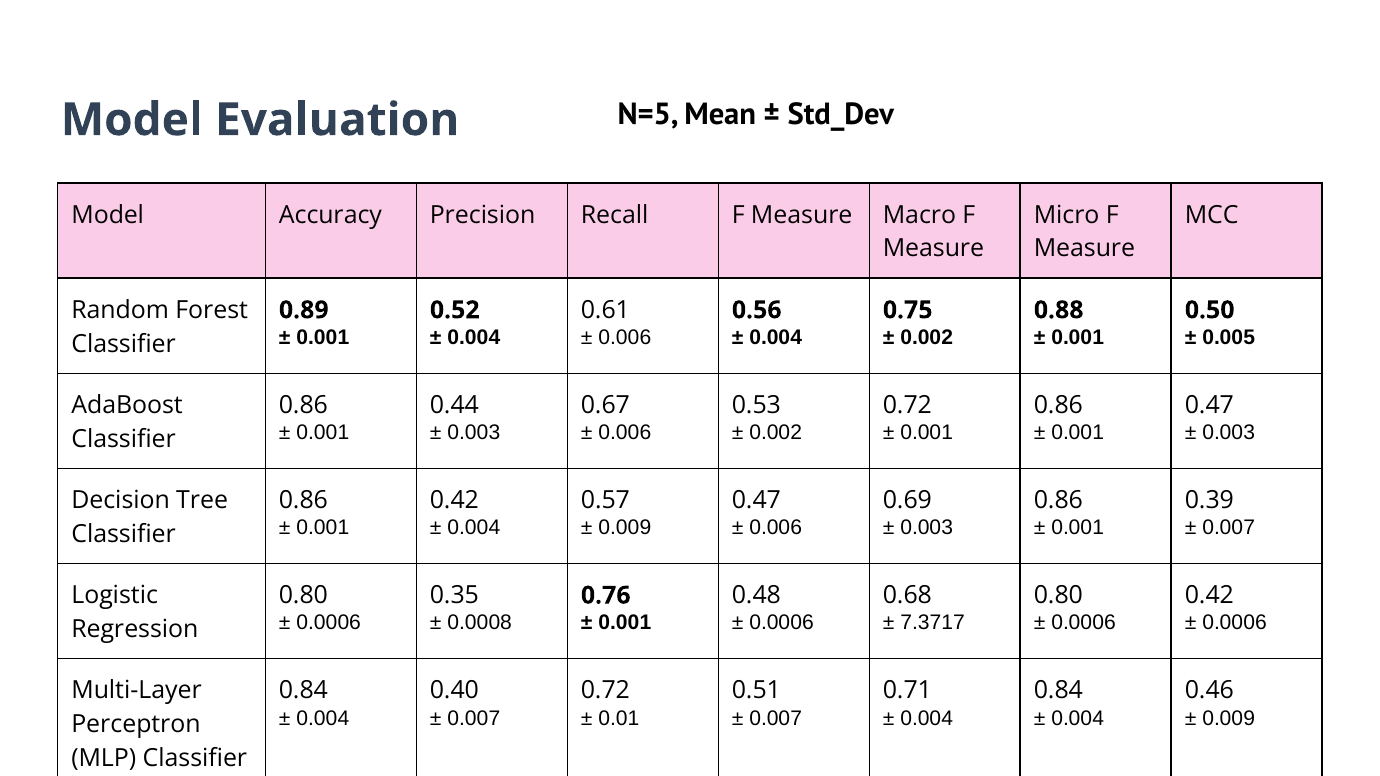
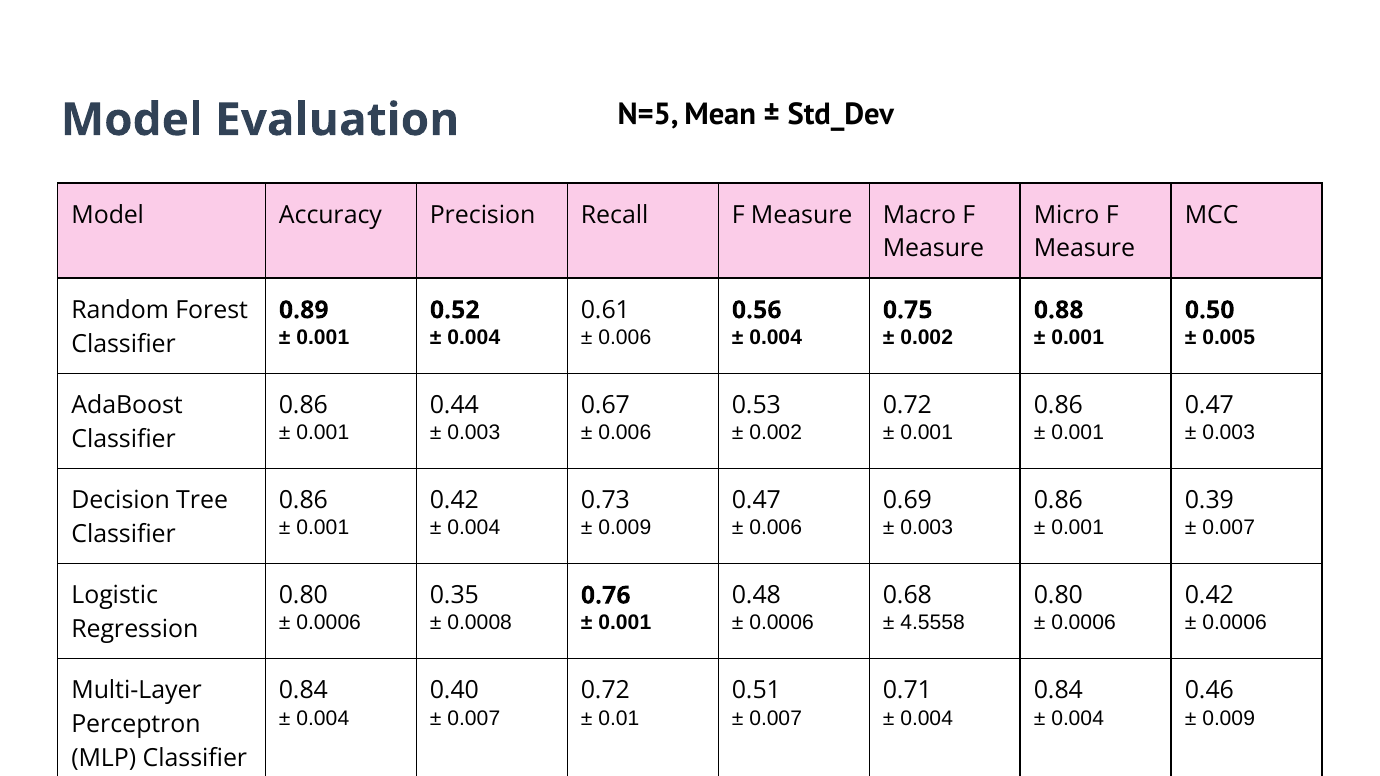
0.57: 0.57 -> 0.73
7.3717: 7.3717 -> 4.5558
